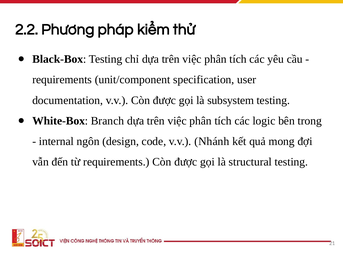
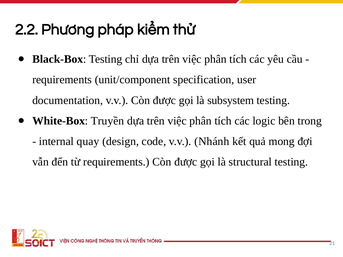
Branch: Branch -> Truyền
ngôn: ngôn -> quay
